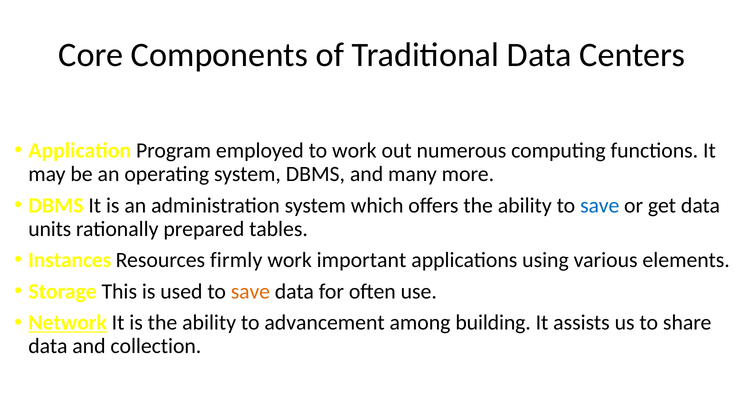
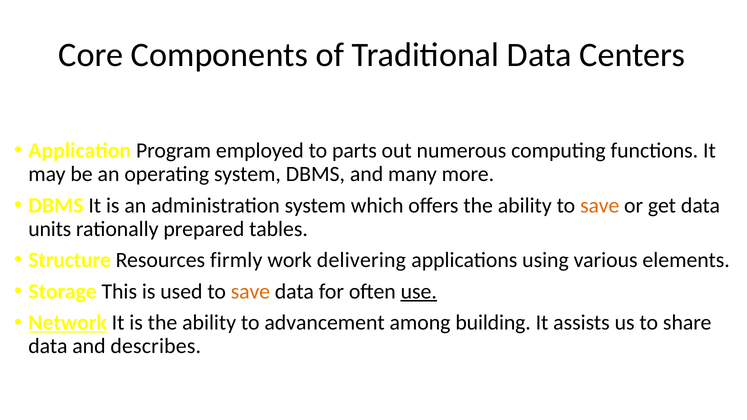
to work: work -> parts
save at (600, 205) colour: blue -> orange
Instances: Instances -> Structure
important: important -> delivering
use underline: none -> present
collection: collection -> describes
